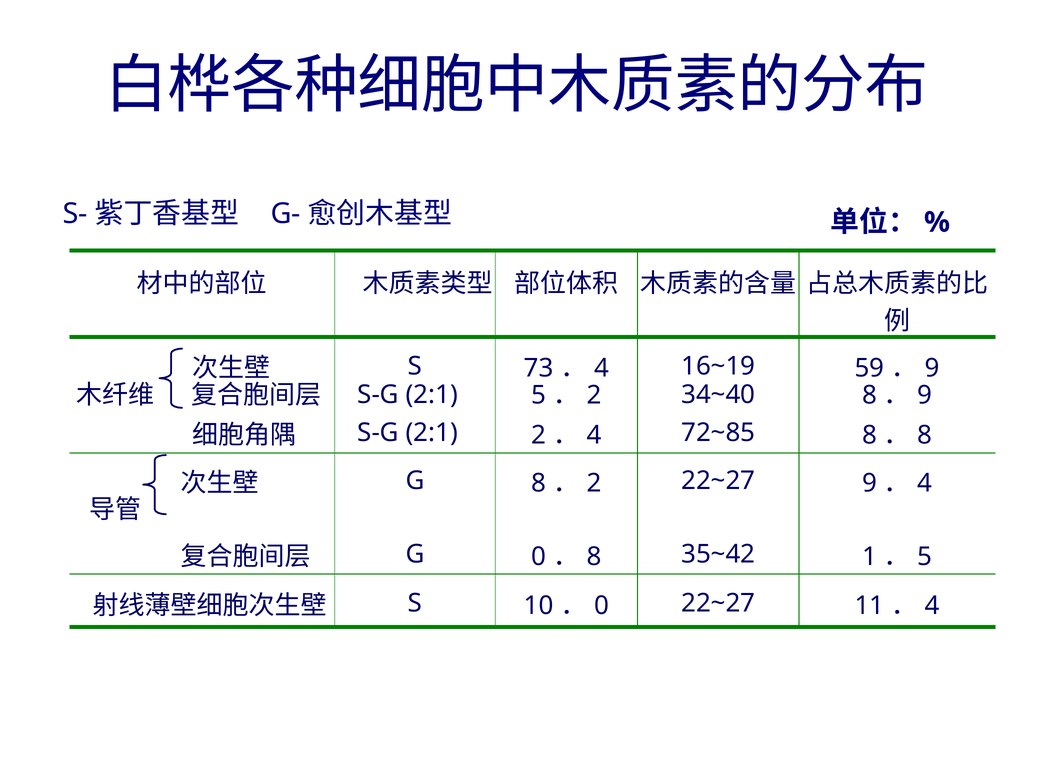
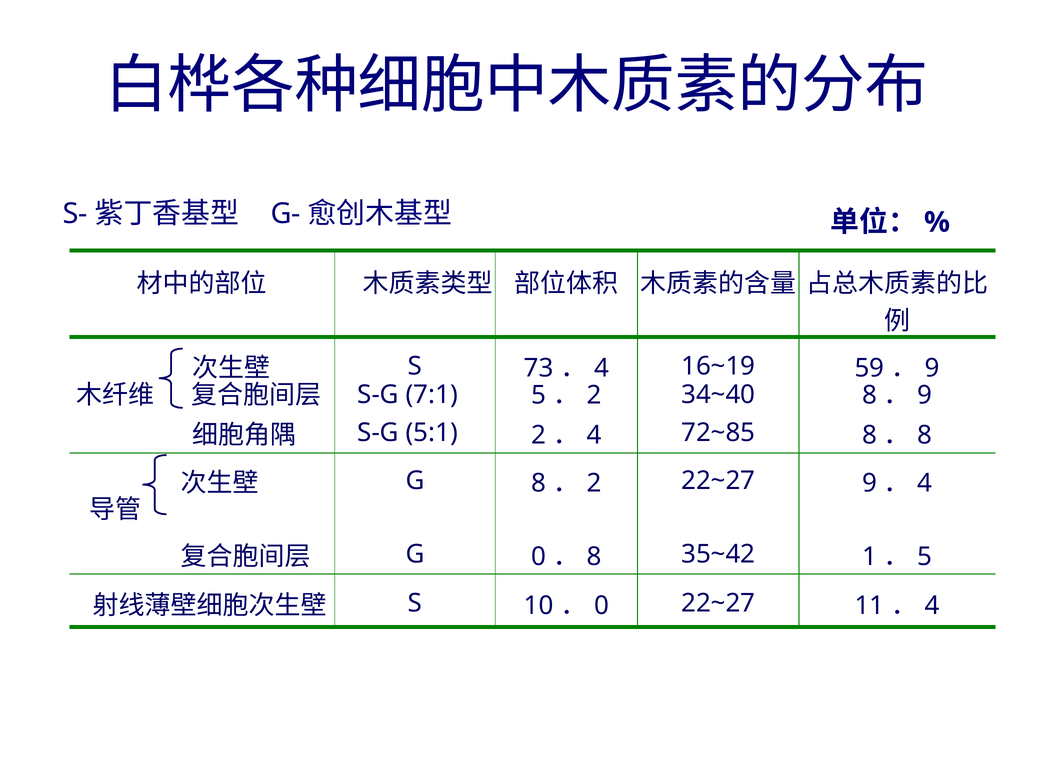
2:1 at (432, 395): 2:1 -> 7:1
2:1 at (432, 433): 2:1 -> 5:1
